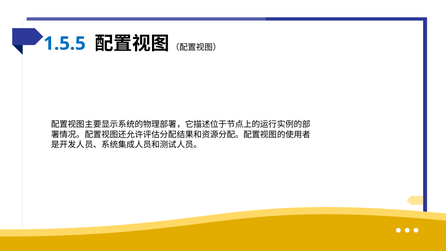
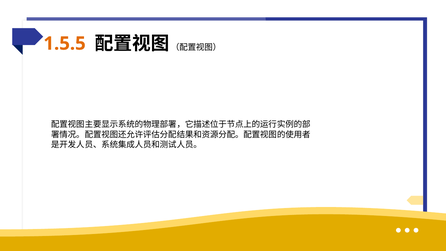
1.5.5 colour: blue -> orange
